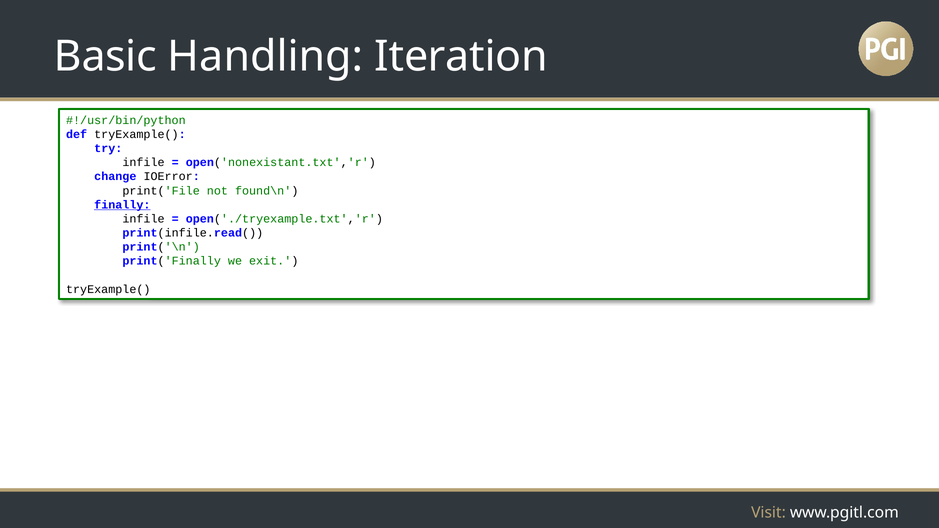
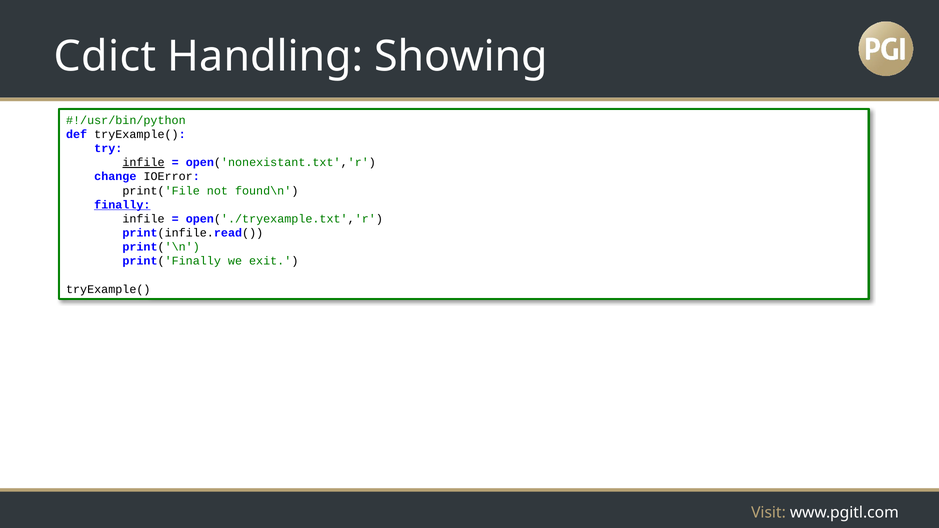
Basic: Basic -> Cdict
Iteration: Iteration -> Showing
infile at (143, 163) underline: none -> present
